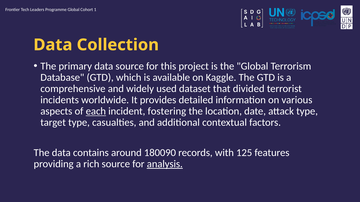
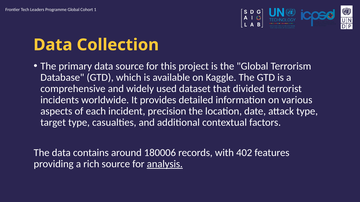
each underline: present -> none
fostering: fostering -> precision
180090: 180090 -> 180006
125: 125 -> 402
